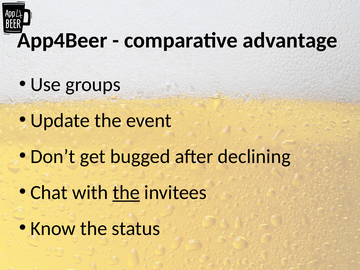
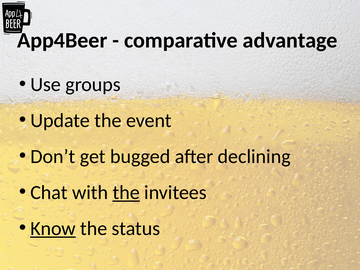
Know underline: none -> present
